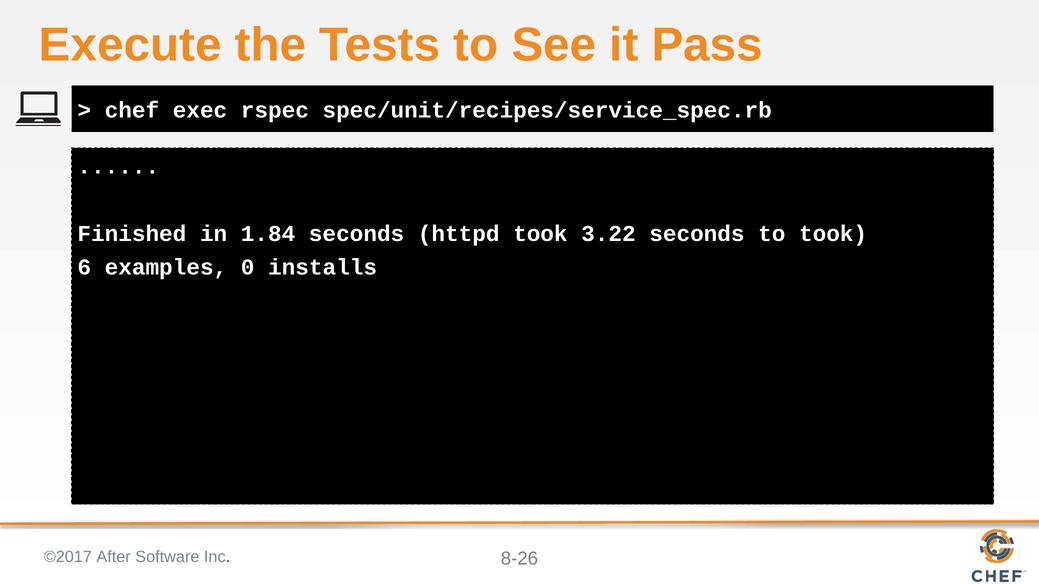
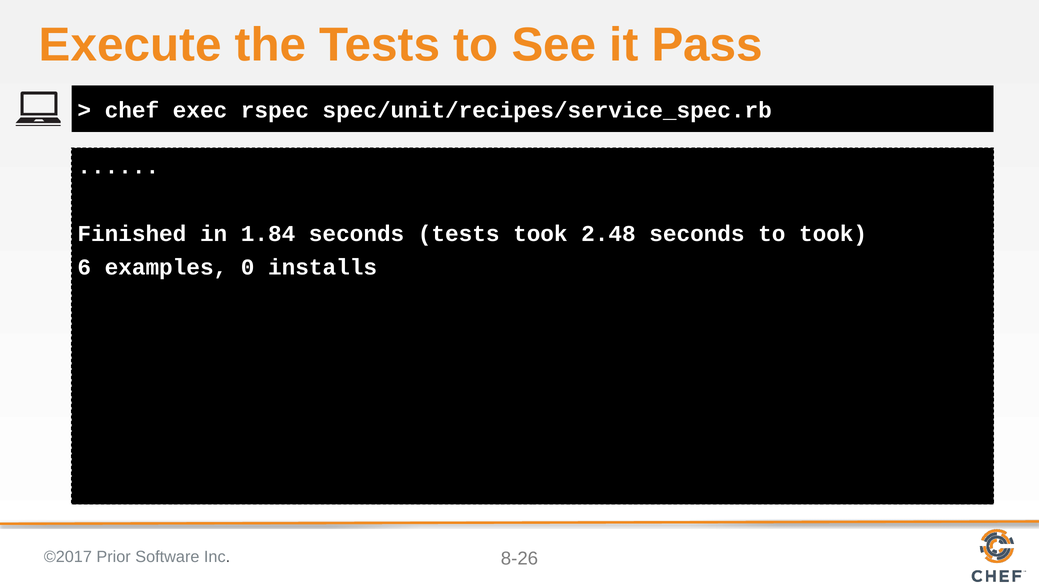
seconds httpd: httpd -> tests
3.22: 3.22 -> 2.48
After: After -> Prior
